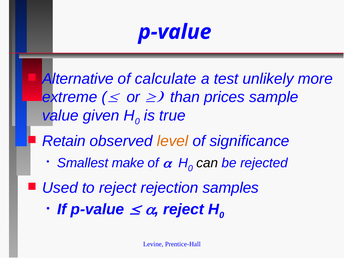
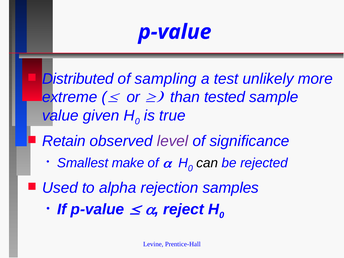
Alternative: Alternative -> Distributed
calculate: calculate -> sampling
prices: prices -> tested
level colour: orange -> purple
to reject: reject -> alpha
